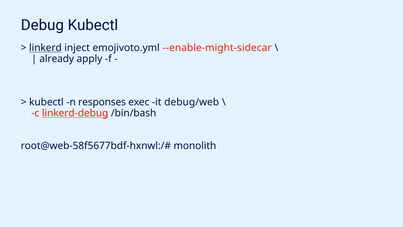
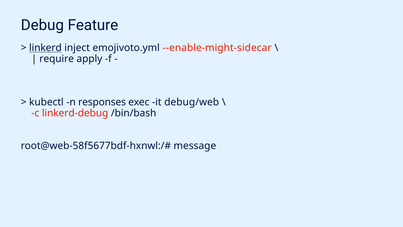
Debug Kubectl: Kubectl -> Feature
already: already -> require
linkerd-debug underline: present -> none
monolith: monolith -> message
